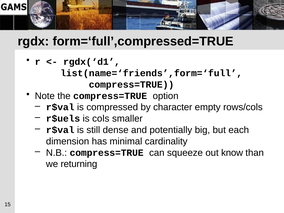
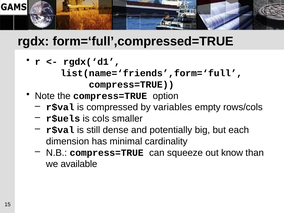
character: character -> variables
returning: returning -> available
